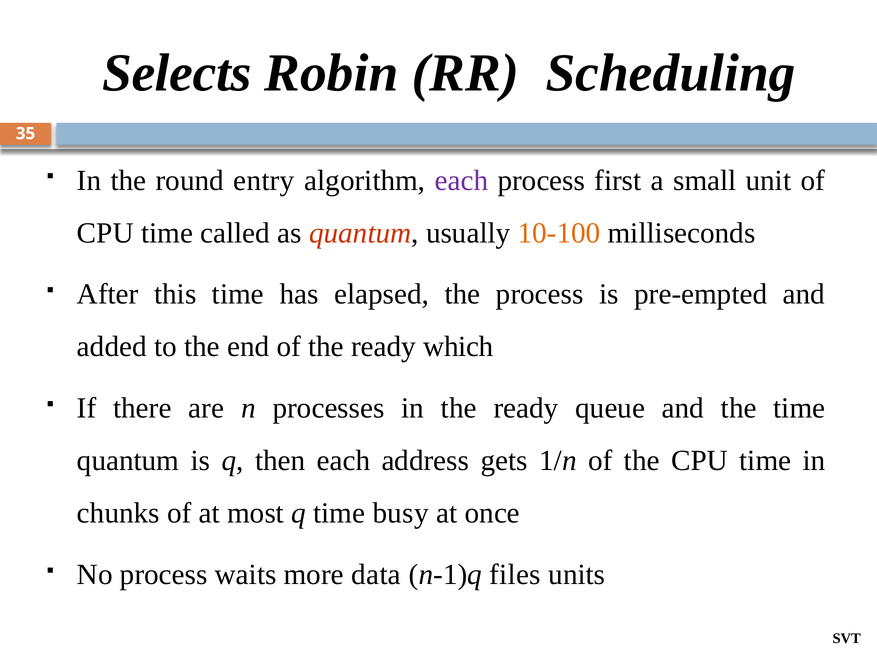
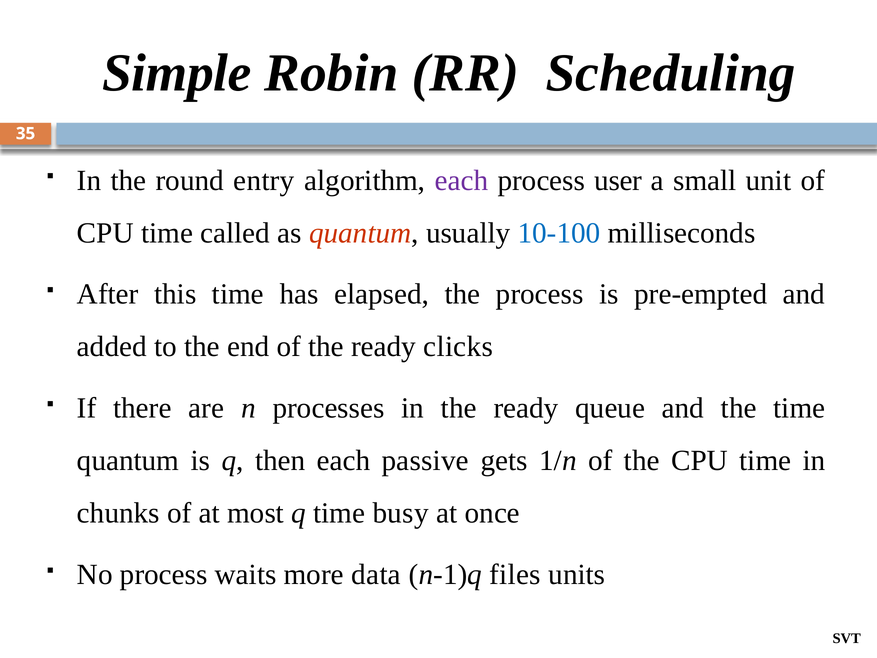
Selects: Selects -> Simple
first: first -> user
10-100 colour: orange -> blue
which: which -> clicks
address: address -> passive
